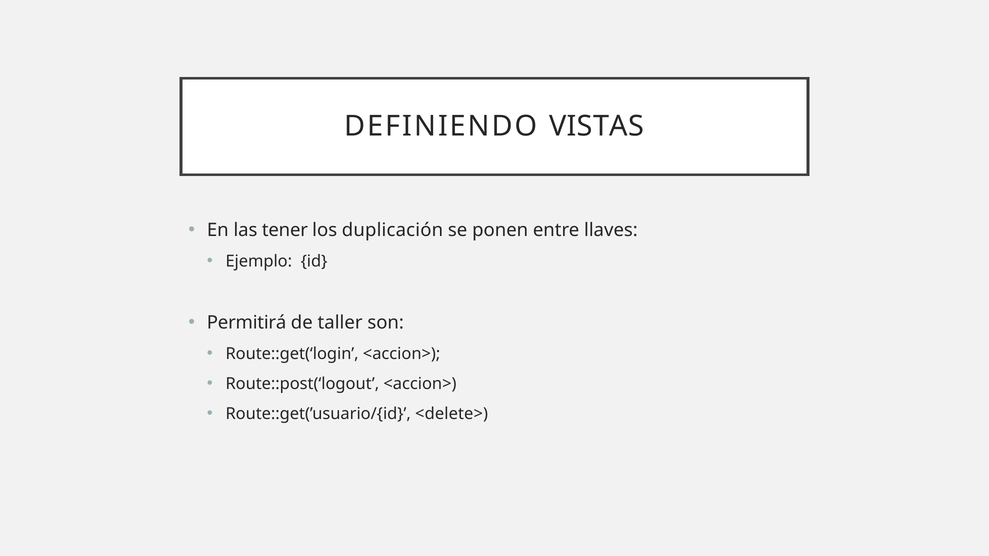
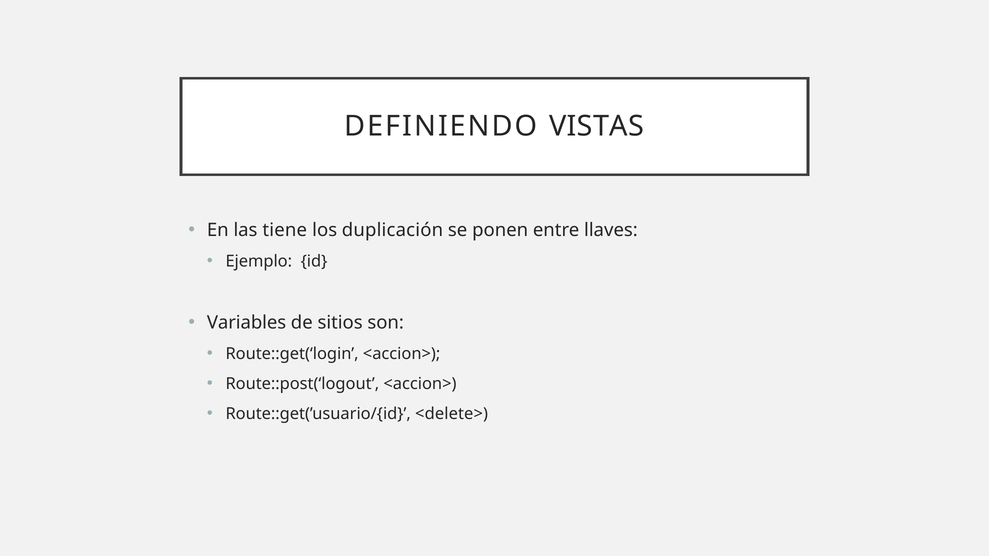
tener: tener -> tiene
Permitirá: Permitirá -> Variables
taller: taller -> sitios
